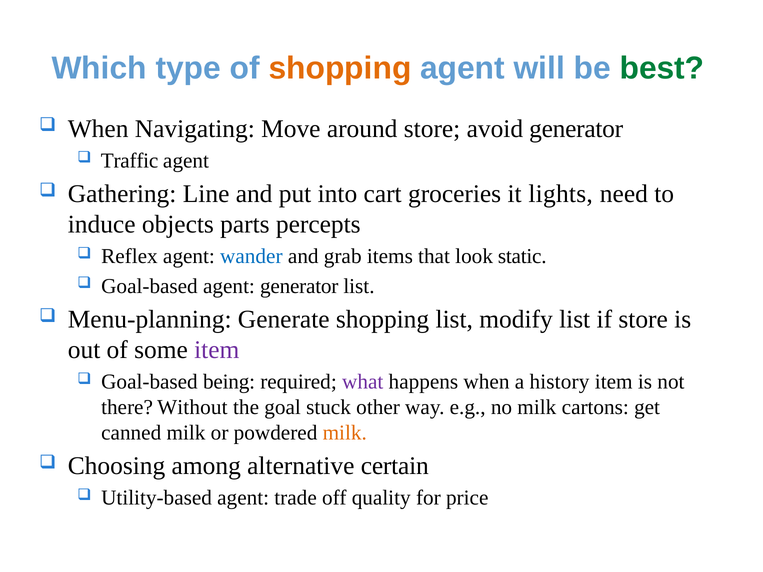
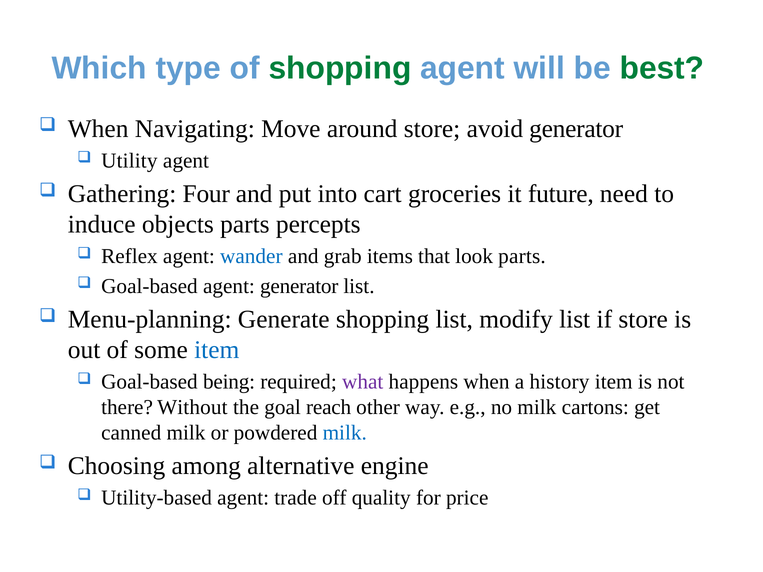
shopping at (340, 68) colour: orange -> green
Traffic: Traffic -> Utility
Line: Line -> Four
lights: lights -> future
look static: static -> parts
item at (217, 350) colour: purple -> blue
stuck: stuck -> reach
milk at (345, 433) colour: orange -> blue
certain: certain -> engine
